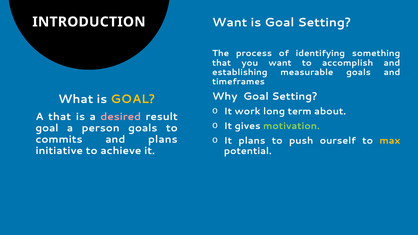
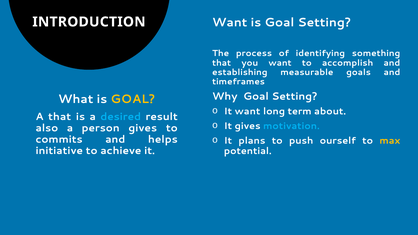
work at (248, 111): work -> want
desired colour: pink -> light blue
motivation colour: light green -> light blue
goal at (47, 128): goal -> also
person goals: goals -> gives
and plans: plans -> helps
